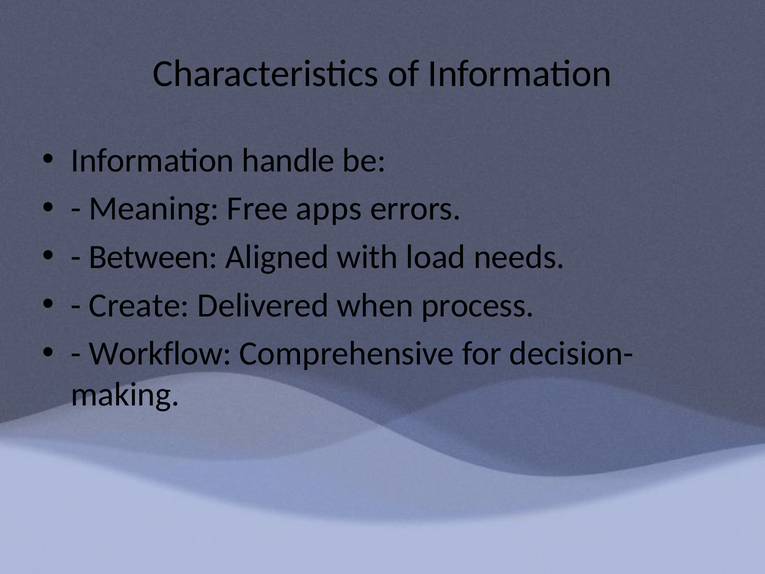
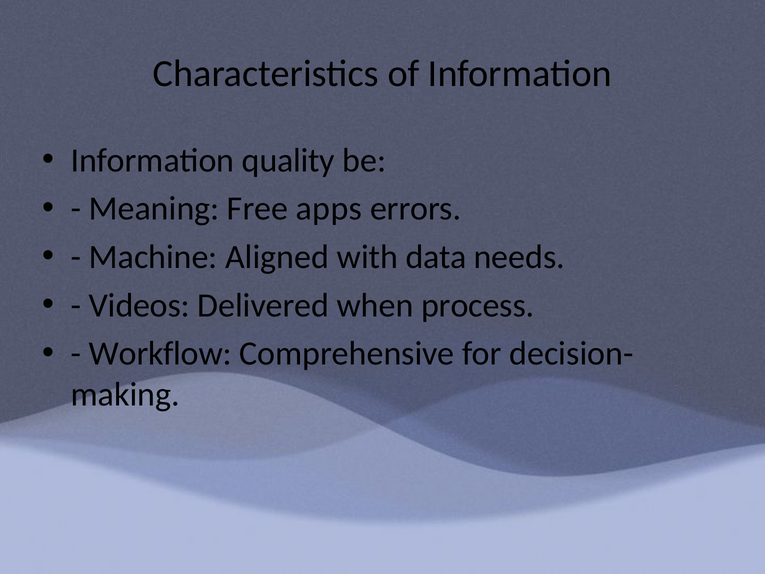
handle: handle -> quality
Between: Between -> Machine
load: load -> data
Create: Create -> Videos
